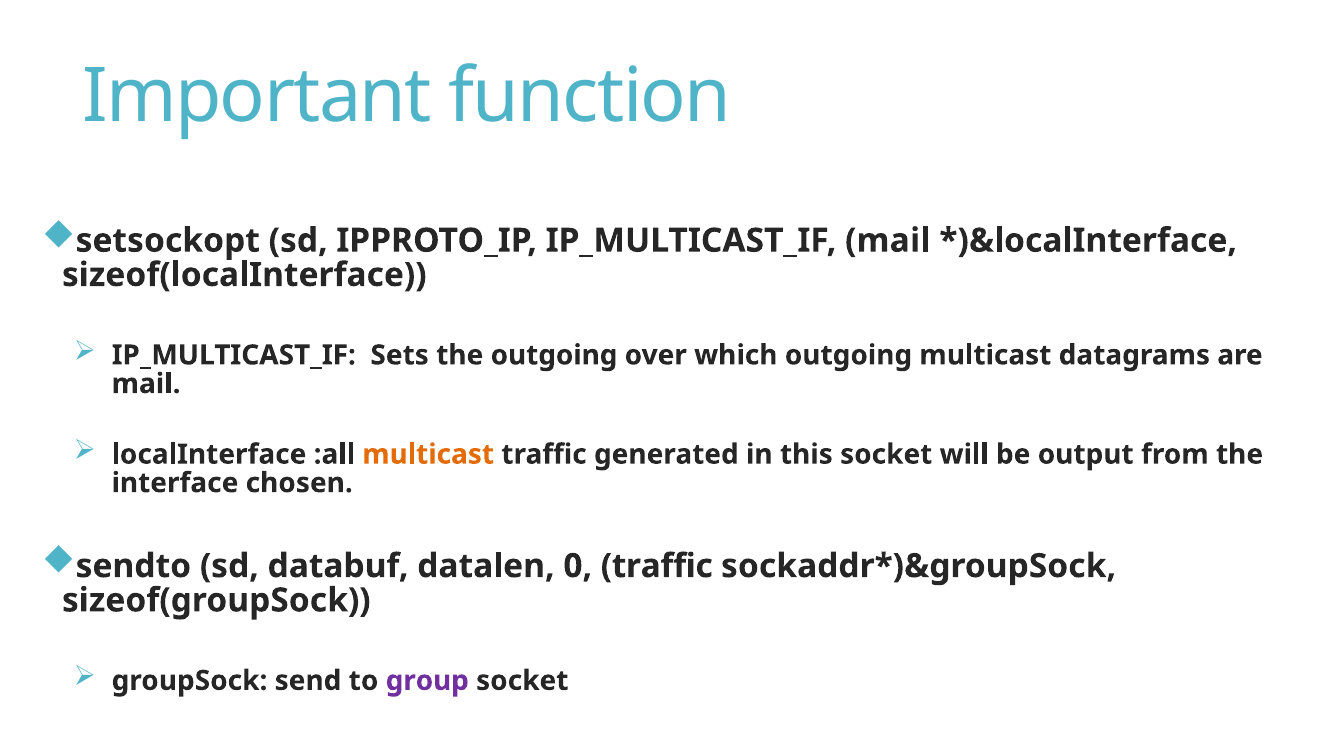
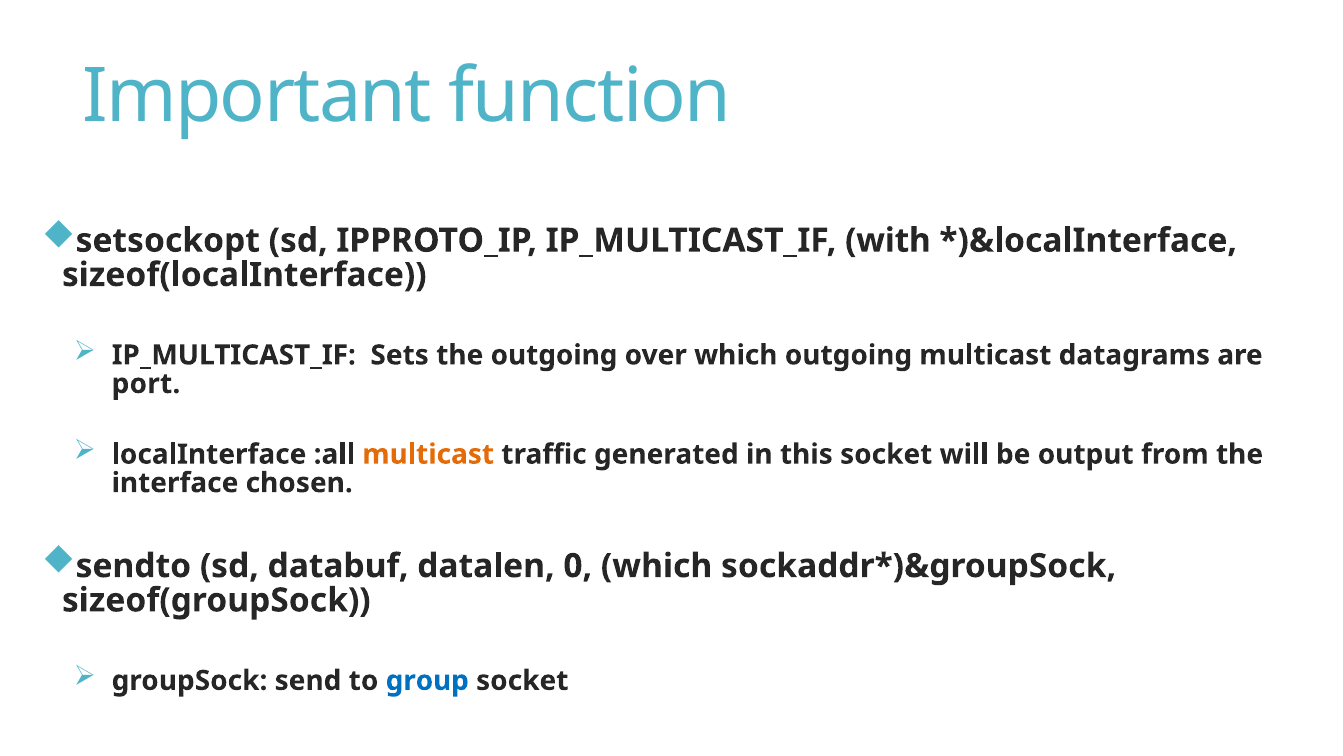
IP_MULTICAST_IF mail: mail -> with
mail at (146, 384): mail -> port
0 traffic: traffic -> which
group colour: purple -> blue
